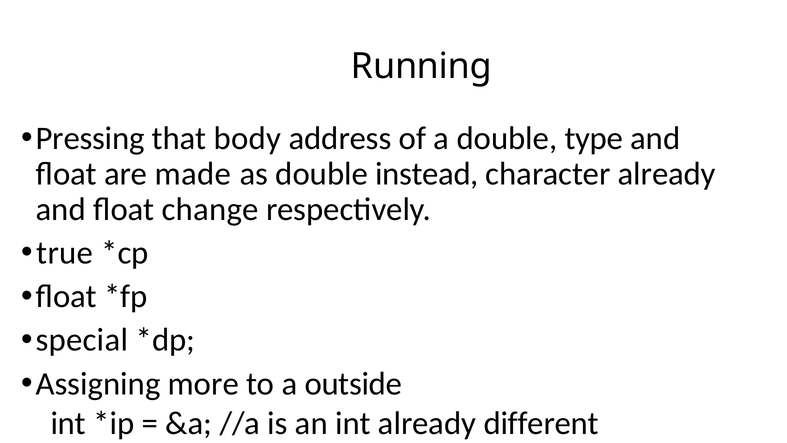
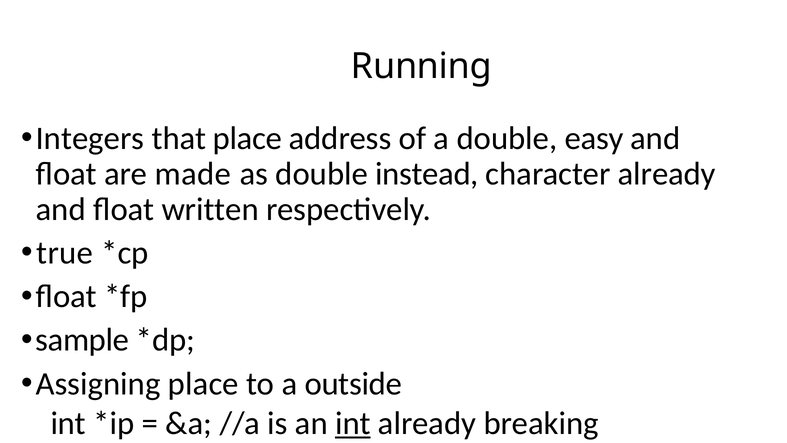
Pressing: Pressing -> Integers
that body: body -> place
type: type -> easy
change: change -> written
special: special -> sample
Assigning more: more -> place
int at (353, 423) underline: none -> present
different: different -> breaking
